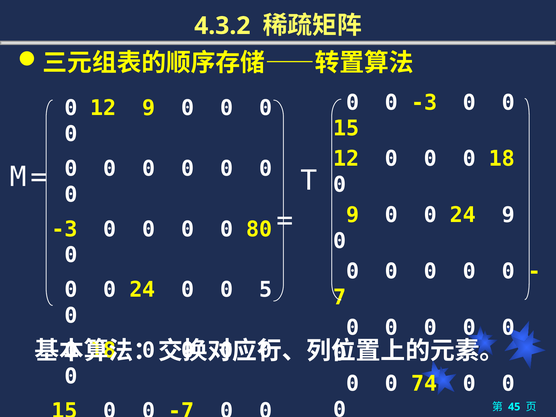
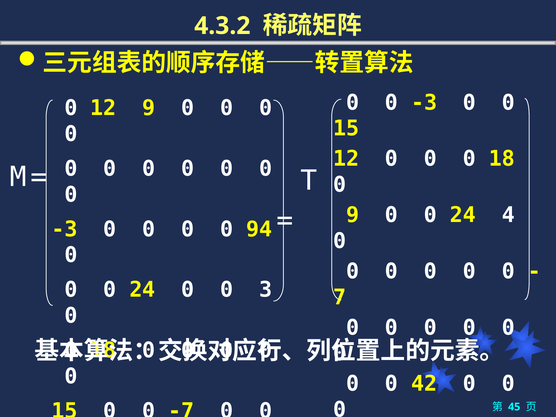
24 9: 9 -> 4
80: 80 -> 94
5: 5 -> 3
74: 74 -> 42
